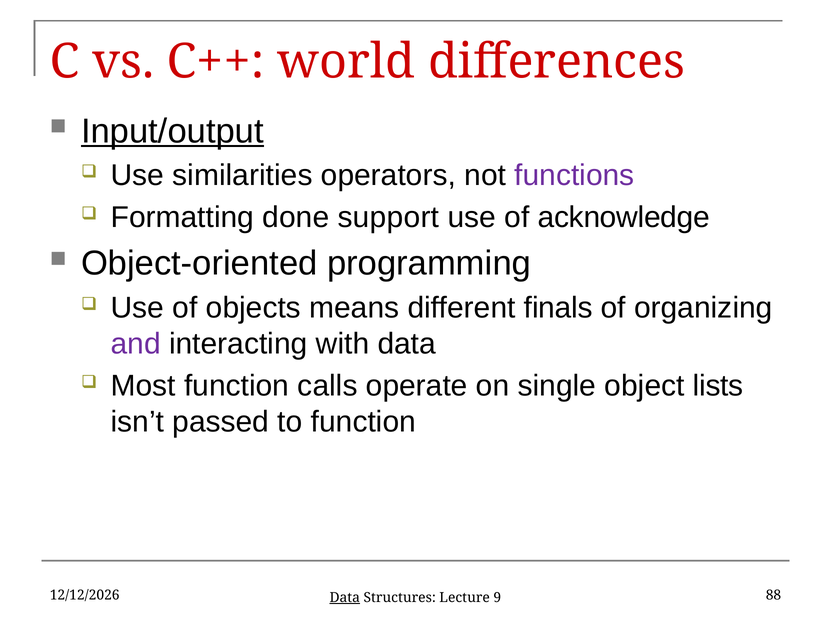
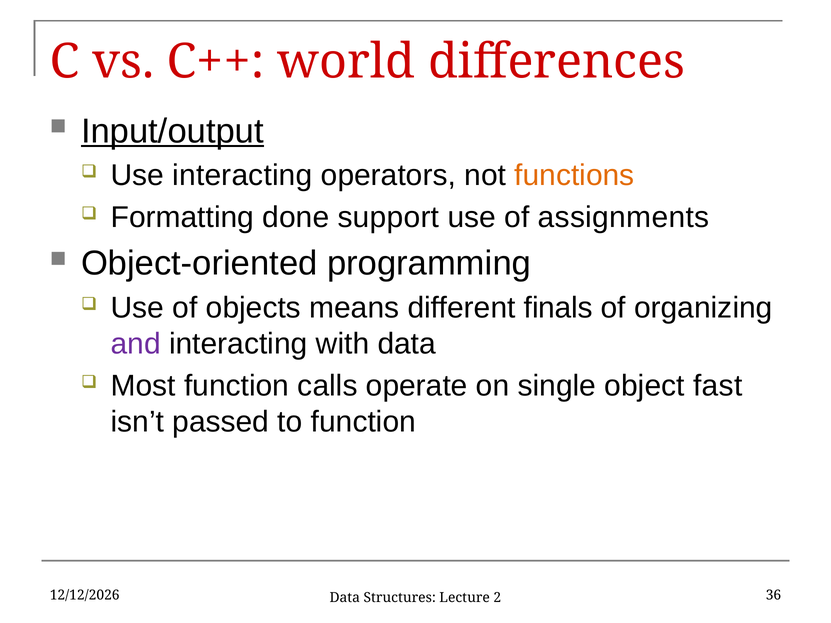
Use similarities: similarities -> interacting
functions colour: purple -> orange
acknowledge: acknowledge -> assignments
lists: lists -> fast
88: 88 -> 36
Data at (345, 598) underline: present -> none
9: 9 -> 2
